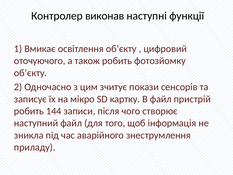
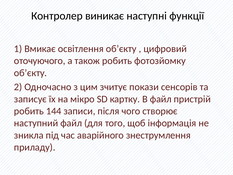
виконав: виконав -> виникає
